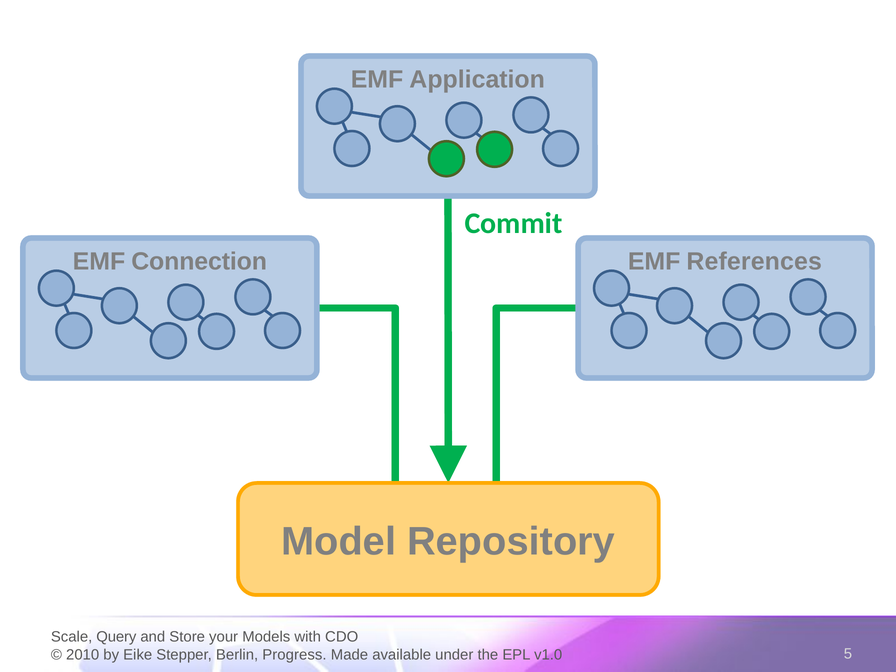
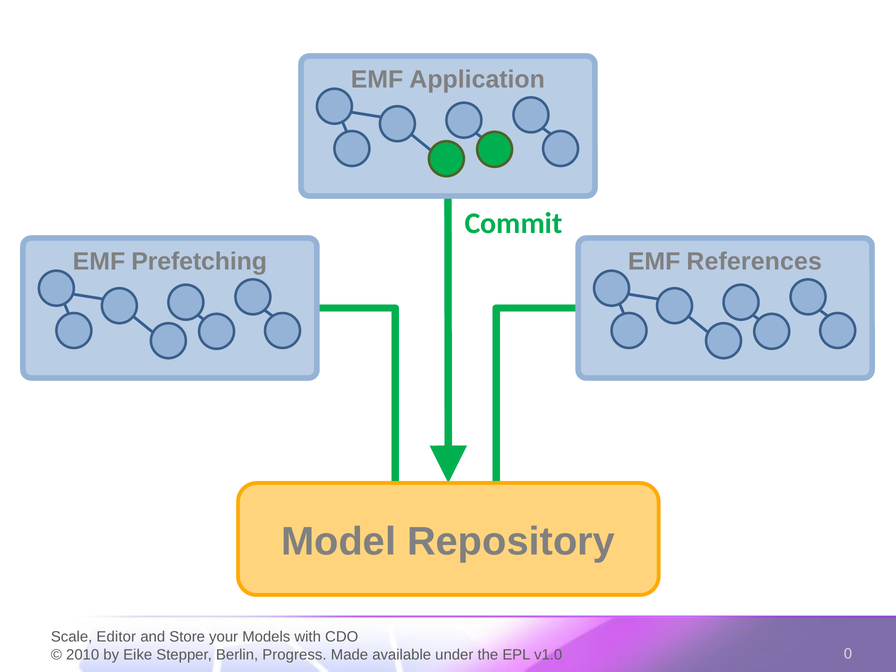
Connection: Connection -> Prefetching
Query: Query -> Editor
5: 5 -> 0
